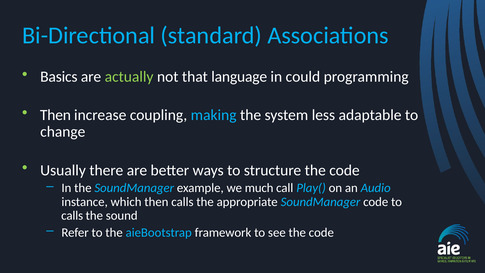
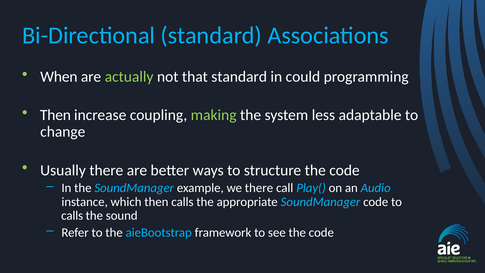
Basics: Basics -> When
that language: language -> standard
making colour: light blue -> light green
we much: much -> there
